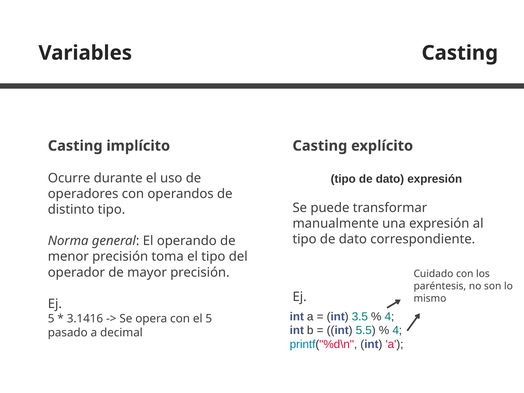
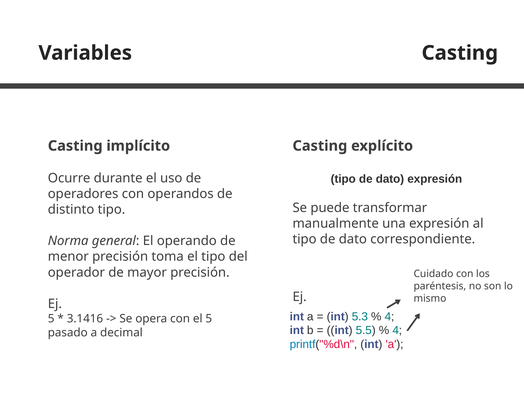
3.5: 3.5 -> 5.3
